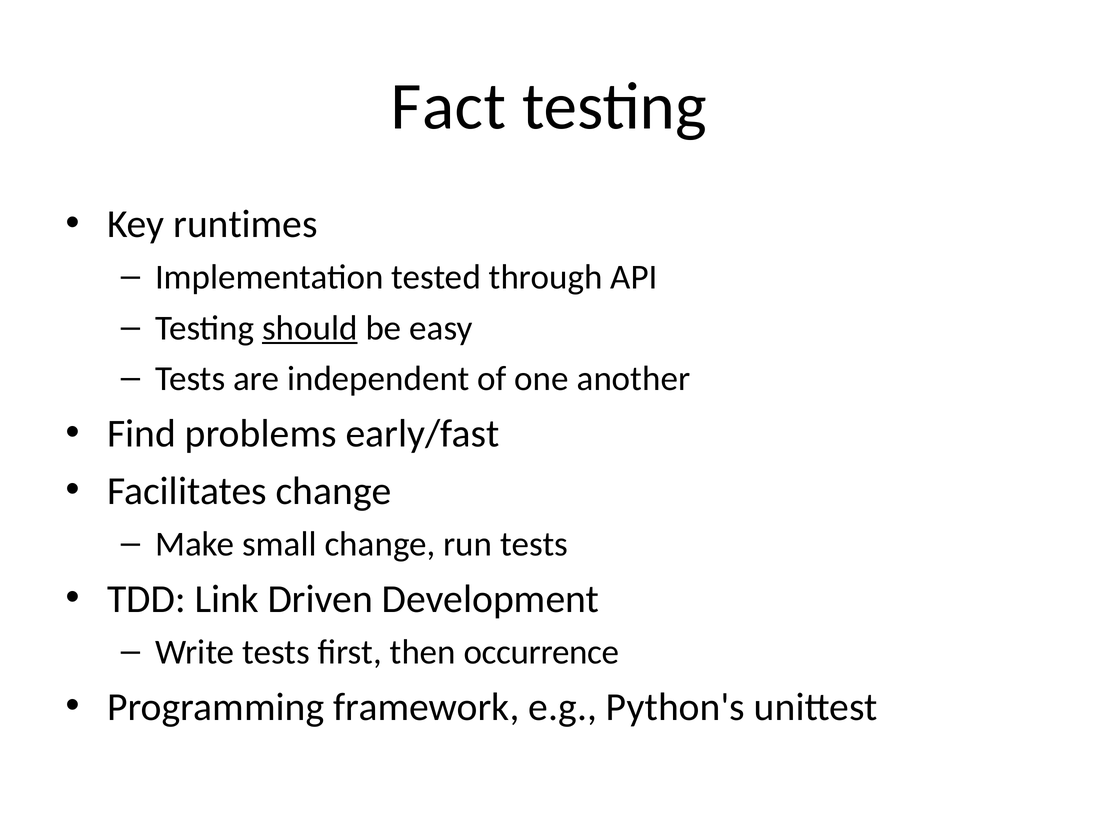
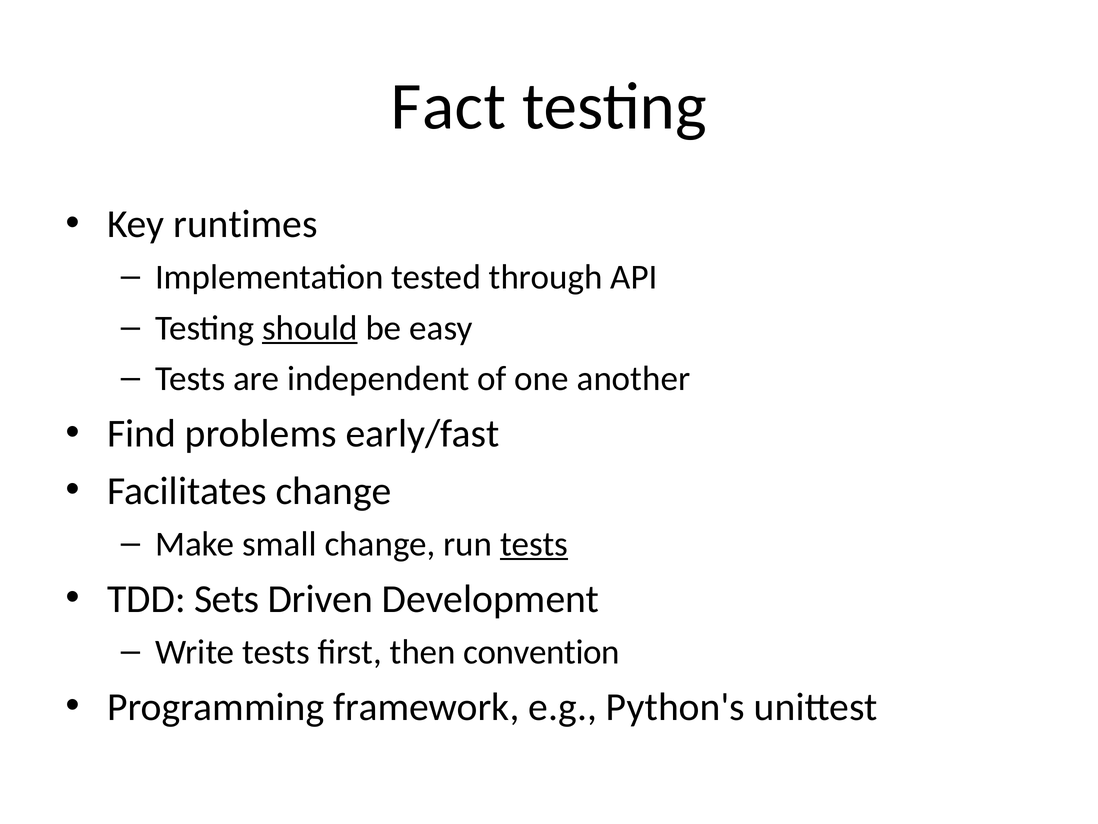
tests at (534, 544) underline: none -> present
Link: Link -> Sets
occurrence: occurrence -> convention
